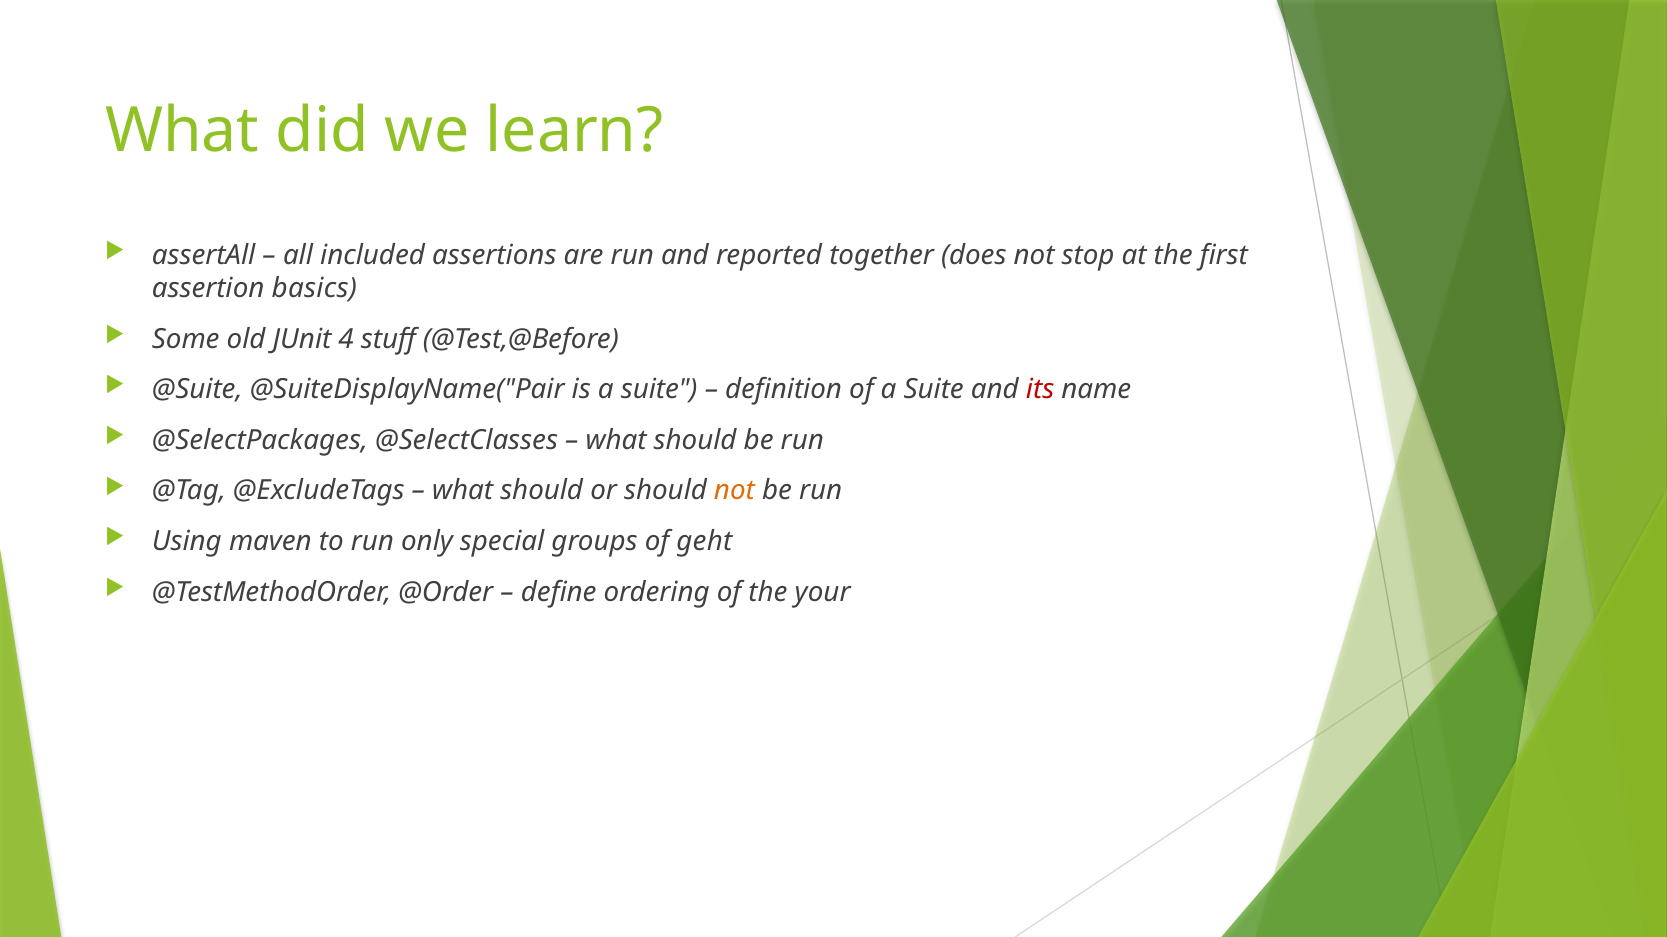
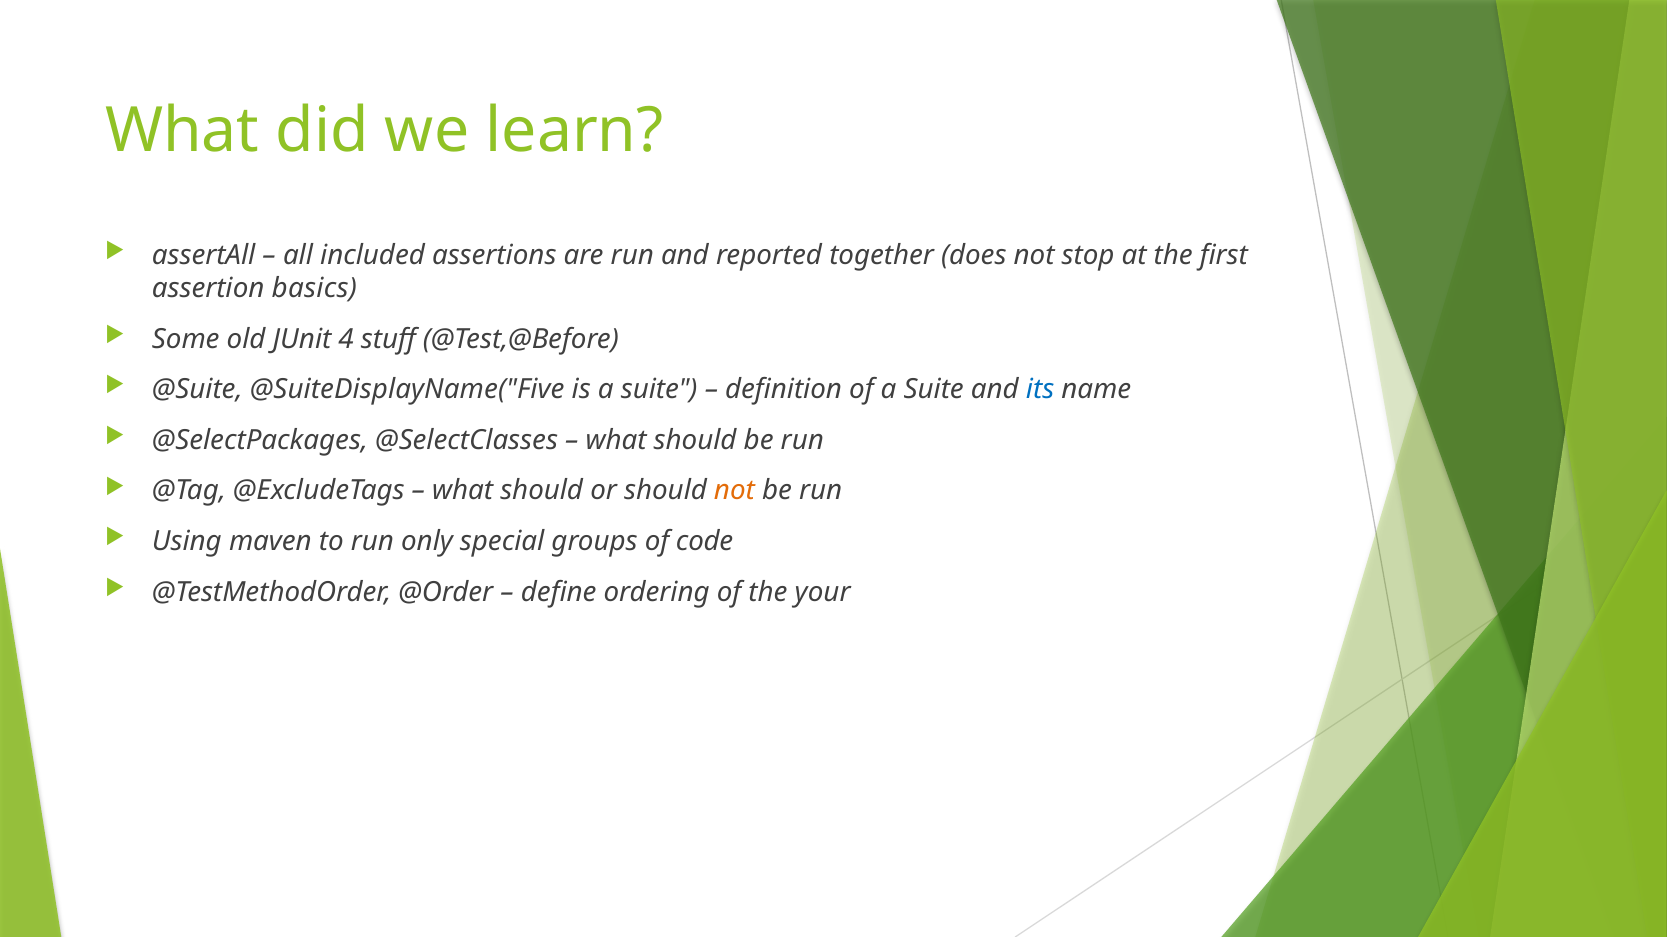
@SuiteDisplayName("Pair: @SuiteDisplayName("Pair -> @SuiteDisplayName("Five
its colour: red -> blue
geht: geht -> code
